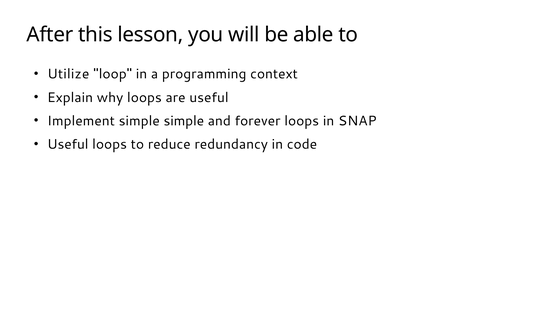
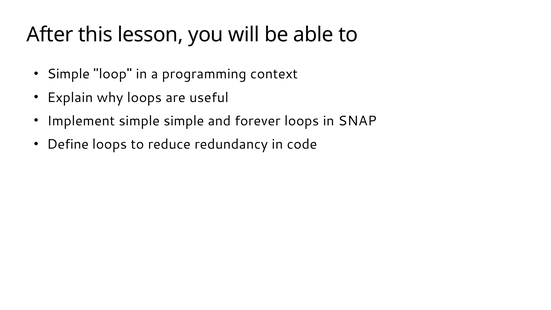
Utilize at (68, 74): Utilize -> Simple
Useful at (68, 144): Useful -> Define
